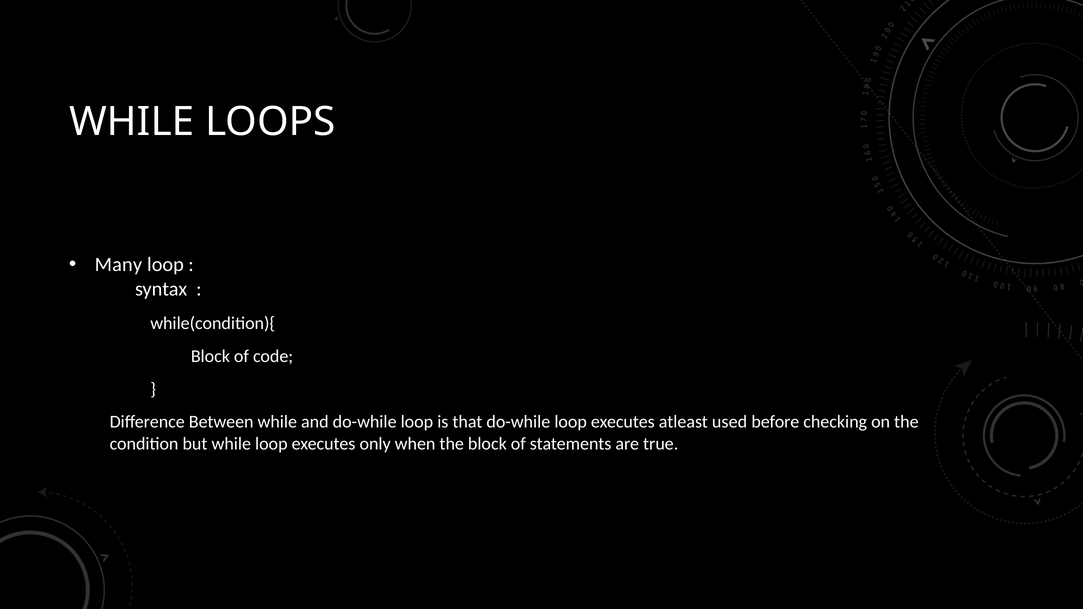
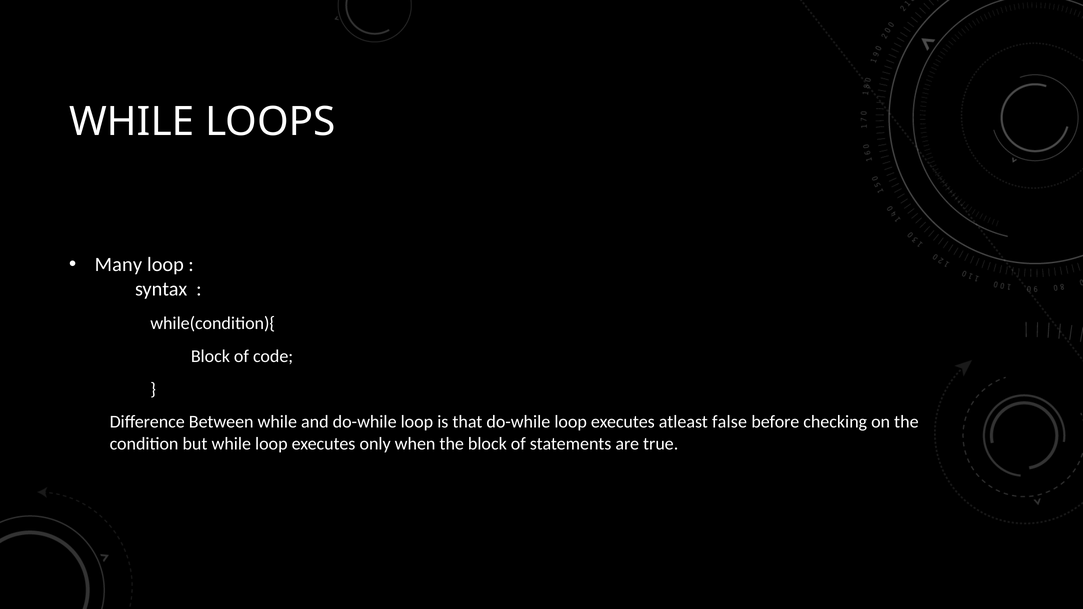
used: used -> false
